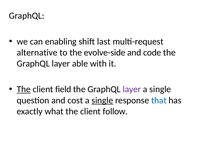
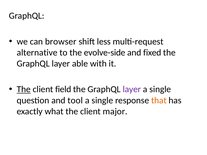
enabling: enabling -> browser
last: last -> less
code: code -> fixed
cost: cost -> tool
single at (102, 100) underline: present -> none
that colour: blue -> orange
follow: follow -> major
